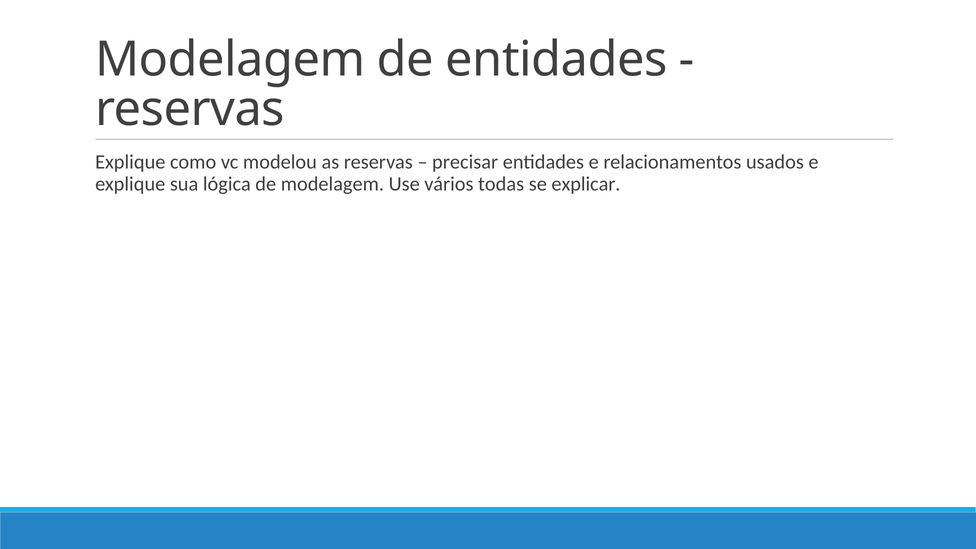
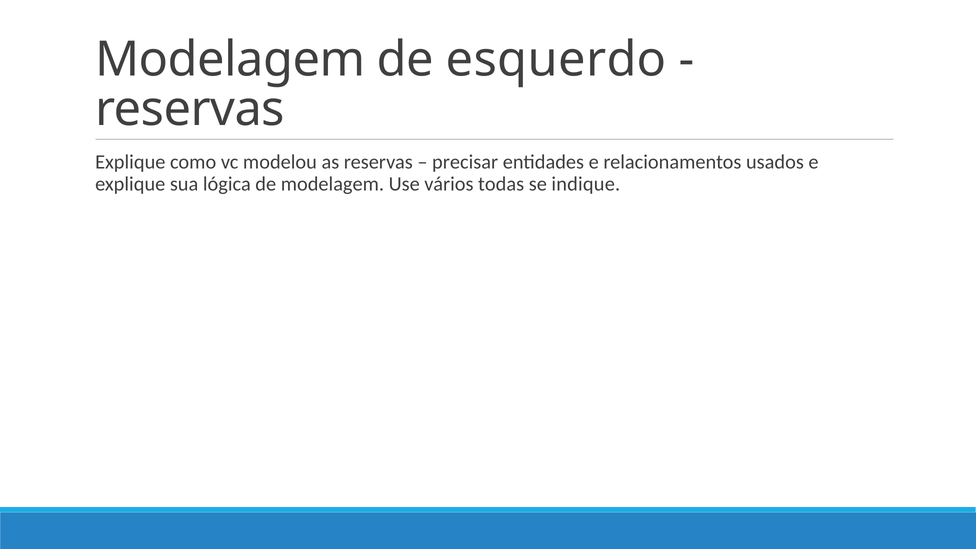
de entidades: entidades -> esquerdo
explicar: explicar -> indique
